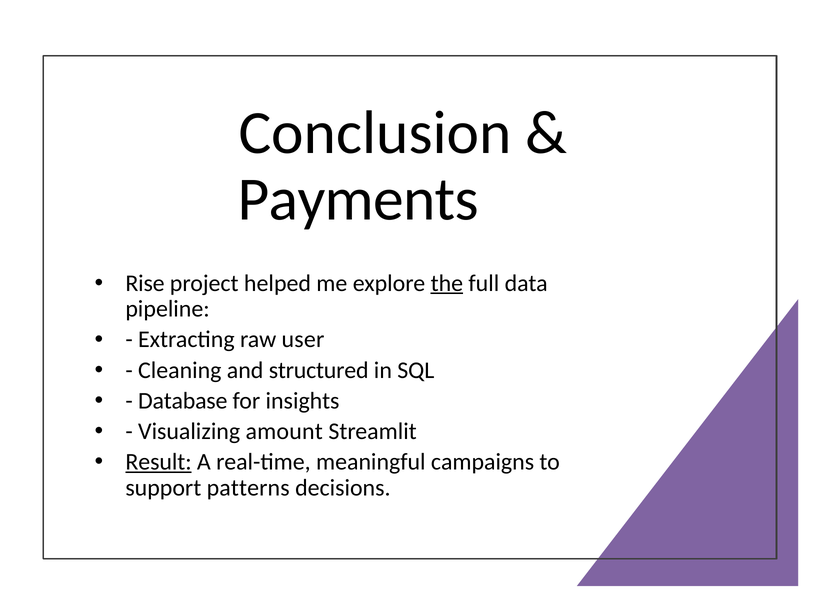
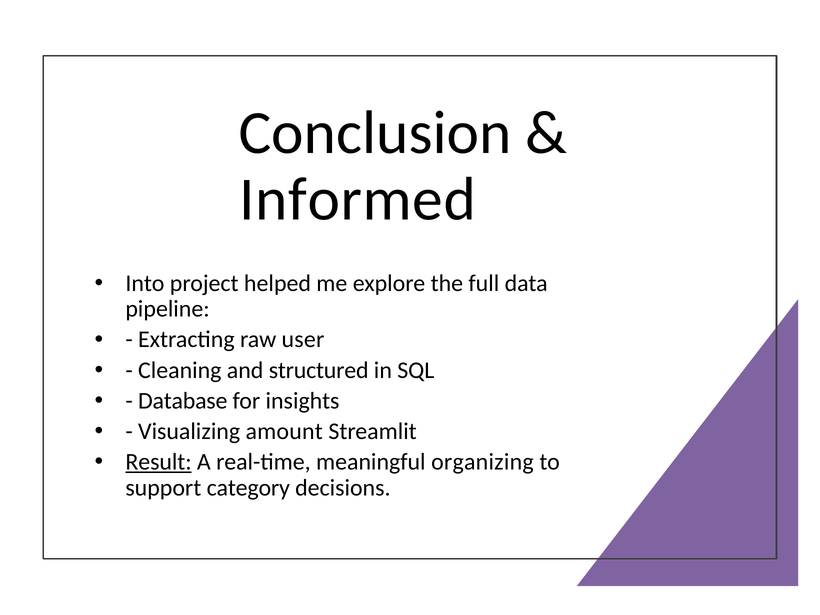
Payments: Payments -> Informed
Rise: Rise -> Into
the underline: present -> none
campaigns: campaigns -> organizing
patterns: patterns -> category
